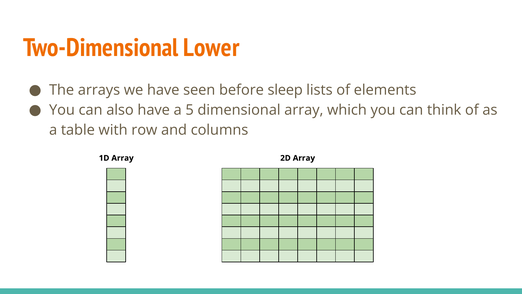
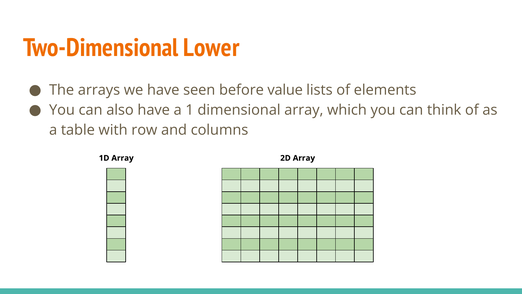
sleep: sleep -> value
5: 5 -> 1
